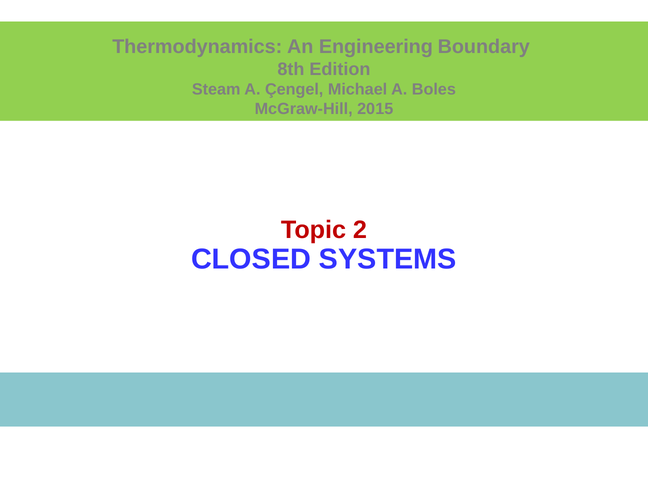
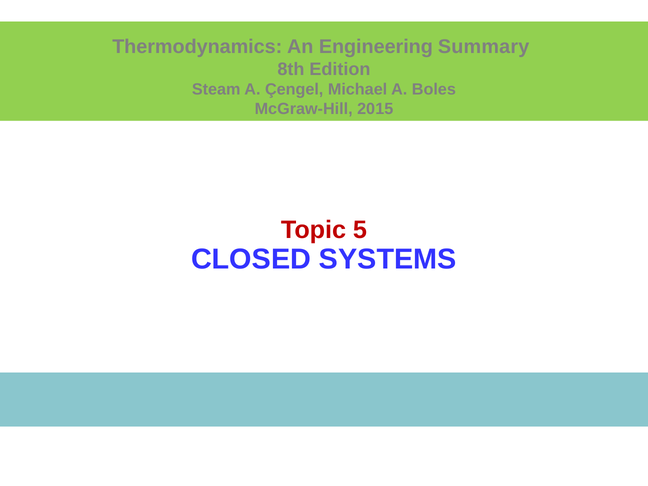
Boundary: Boundary -> Summary
2: 2 -> 5
